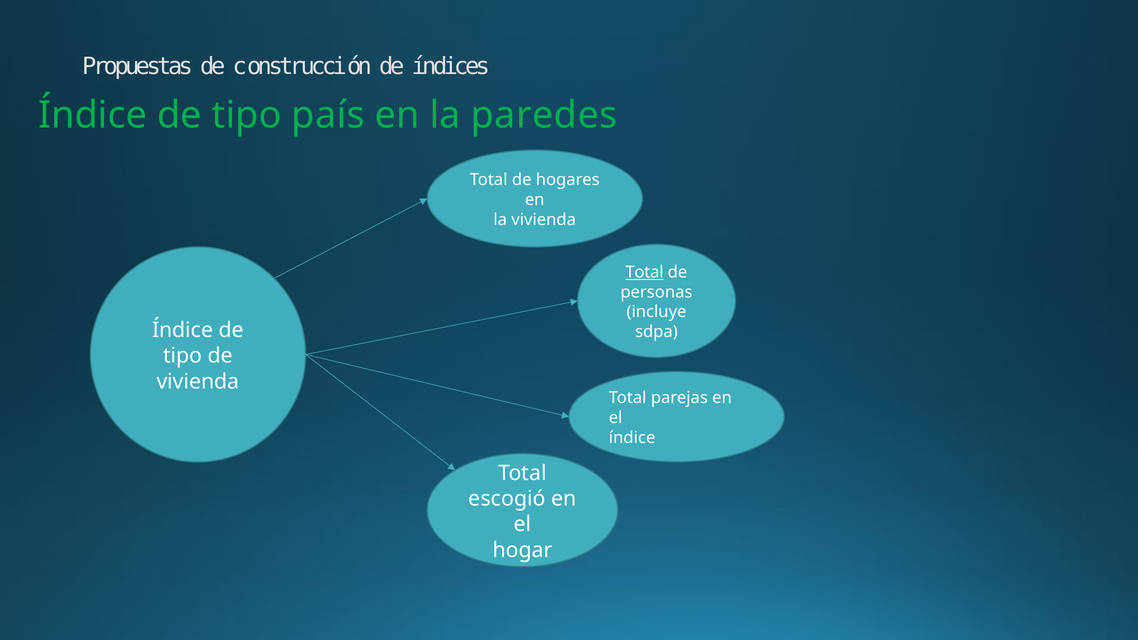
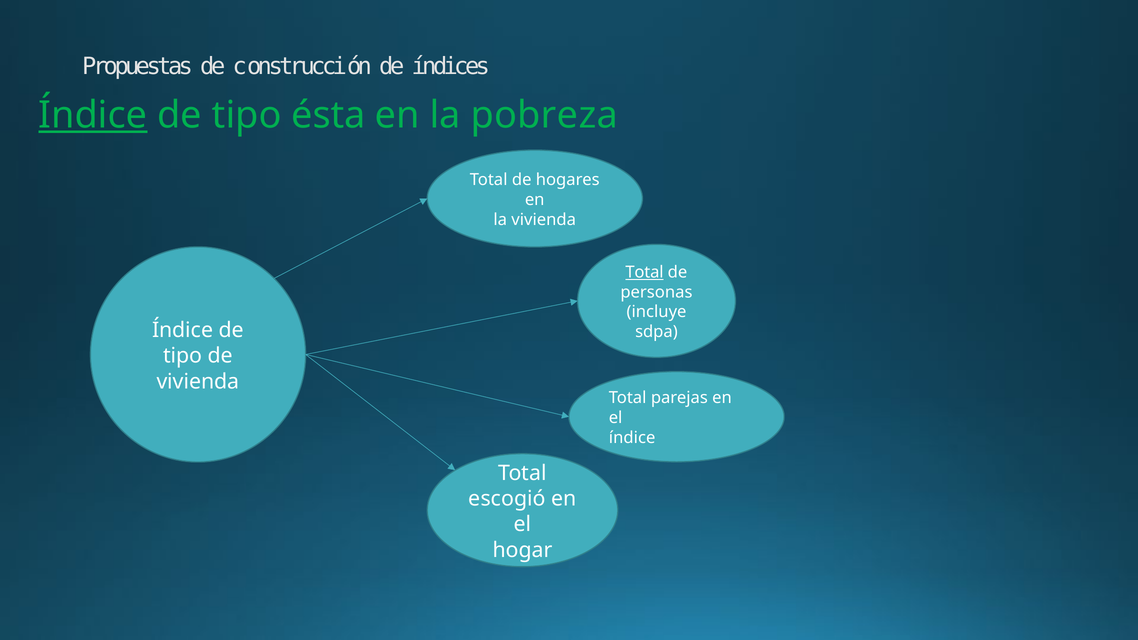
Índice at (93, 115) underline: none -> present
país: país -> ésta
paredes: paredes -> pobreza
